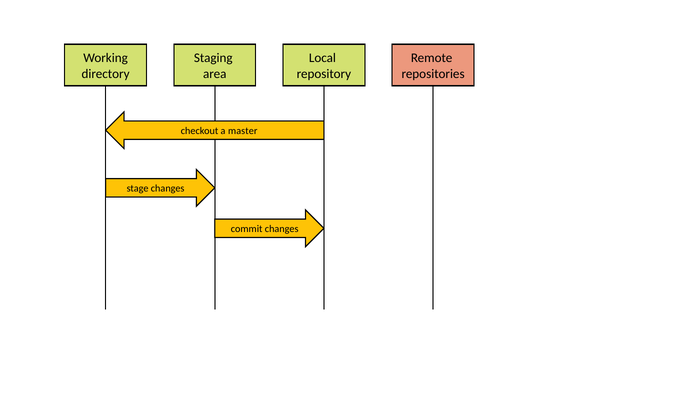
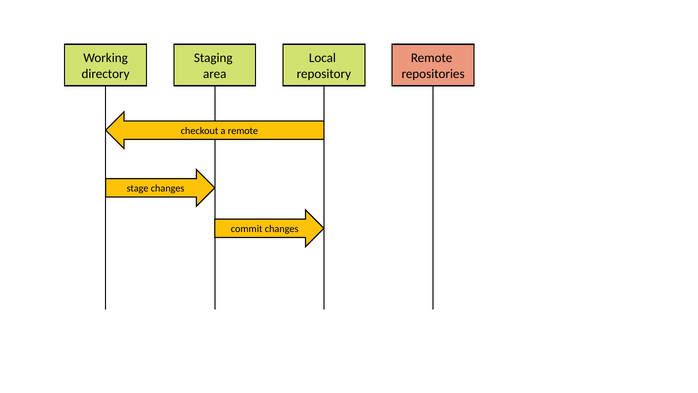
a master: master -> remote
